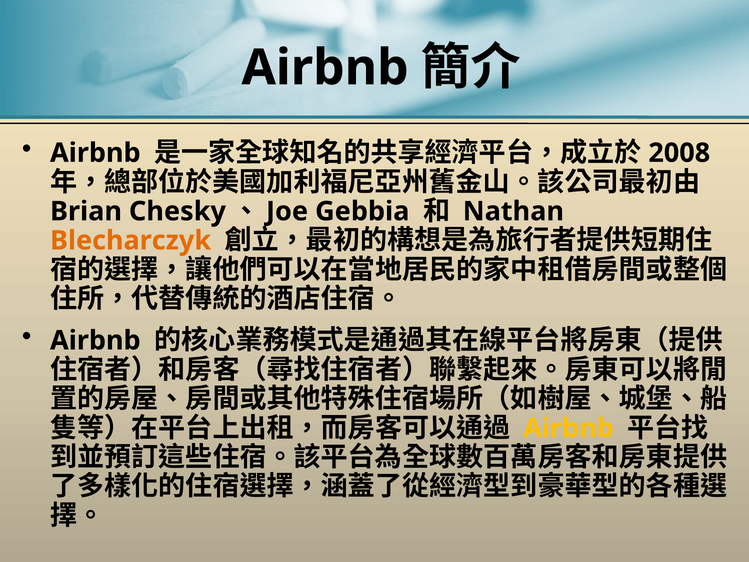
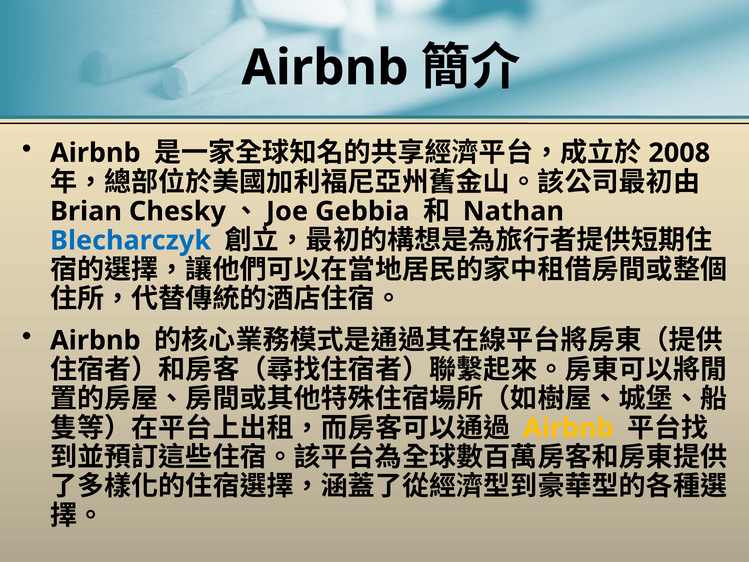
Blecharczyk colour: orange -> blue
